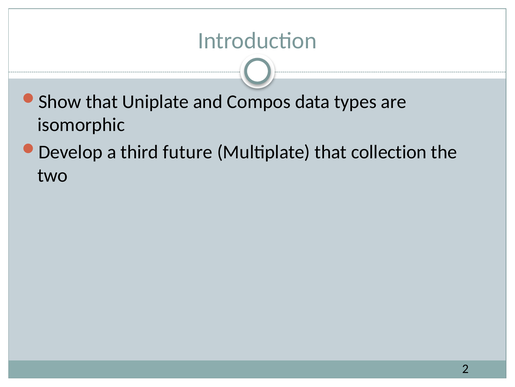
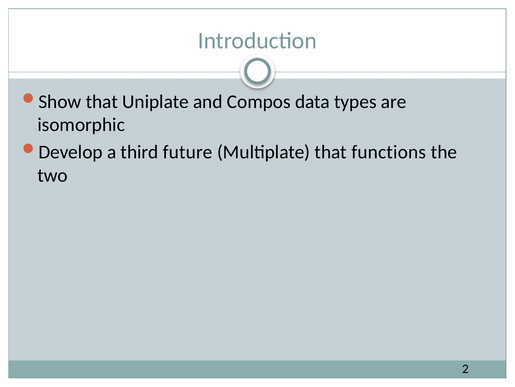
collection: collection -> functions
